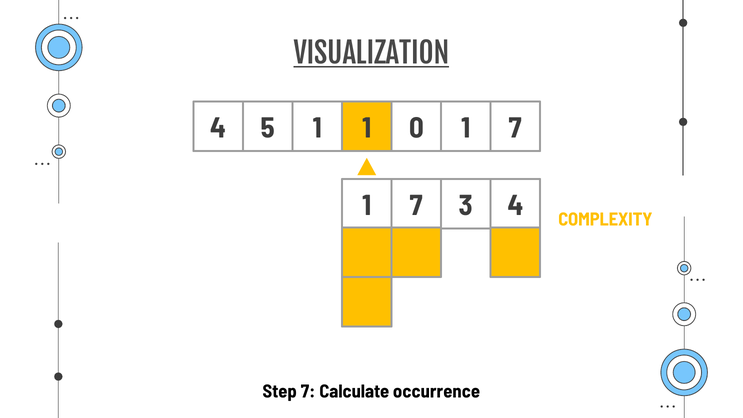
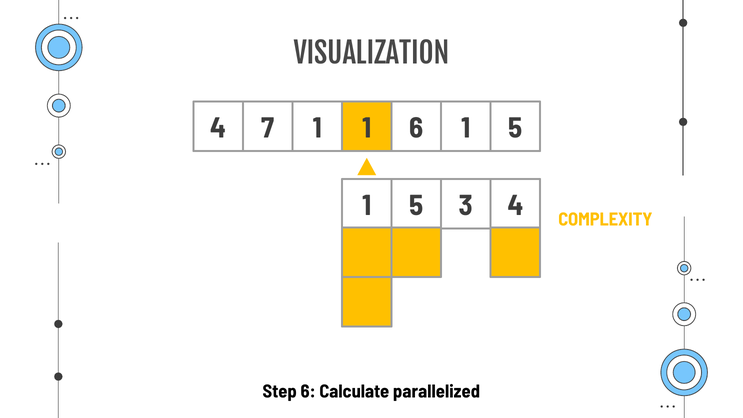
VISUALIZATION underline: present -> none
5: 5 -> 7
1 0: 0 -> 6
7 at (515, 128): 7 -> 5
7 at (416, 206): 7 -> 5
Step 7: 7 -> 6
occurrence: occurrence -> parallelized
